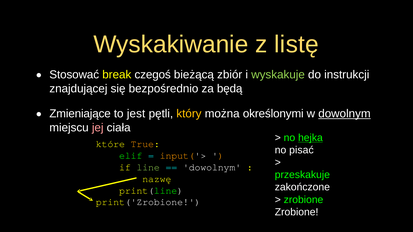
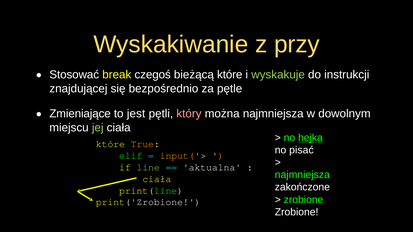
listę: listę -> przy
bieżącą zbiór: zbiór -> które
będą: będą -> pętle
który colour: yellow -> pink
można określonymi: określonymi -> najmniejsza
dowolnym at (344, 114) underline: present -> none
jej colour: pink -> light green
dowolnym at (212, 168): dowolnym -> aktualna
przeskakuje at (302, 175): przeskakuje -> najmniejsza
nazwę at (157, 179): nazwę -> ciała
